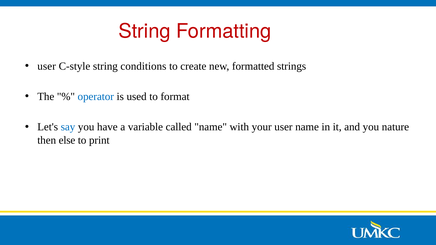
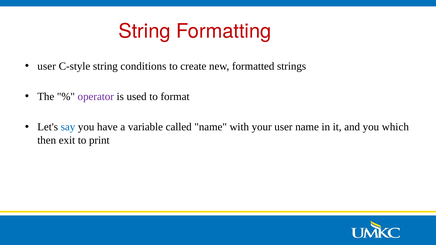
operator colour: blue -> purple
nature: nature -> which
else: else -> exit
